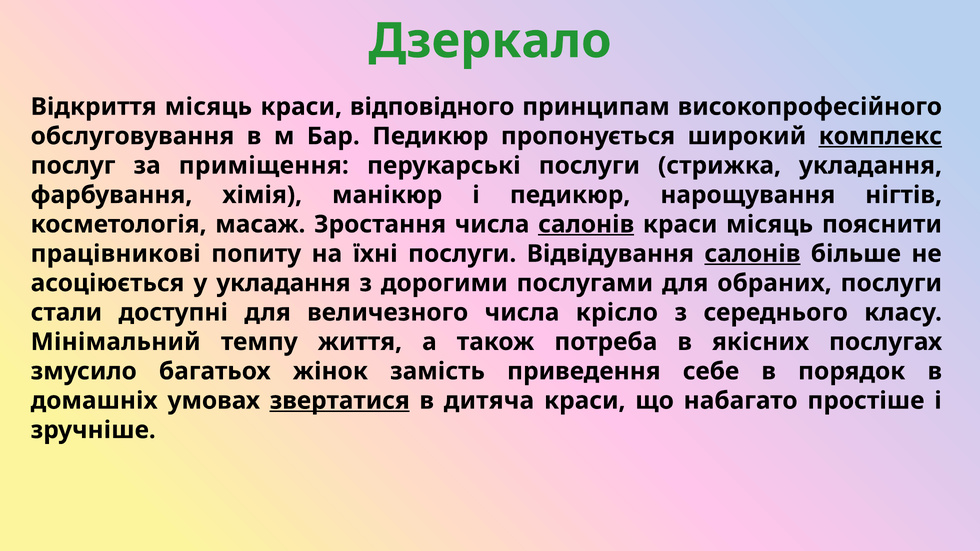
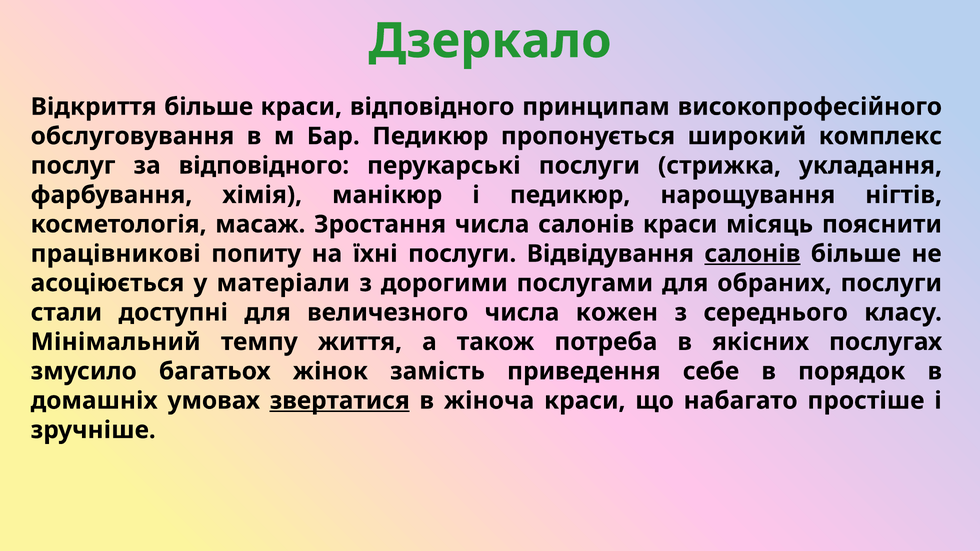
Відкриття місяць: місяць -> більше
комплекс underline: present -> none
за приміщення: приміщення -> відповідного
салонів at (586, 224) underline: present -> none
у укладання: укладання -> матеріали
крісло: крісло -> кожен
дитяча: дитяча -> жіноча
